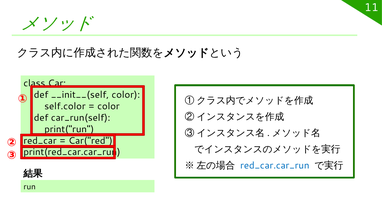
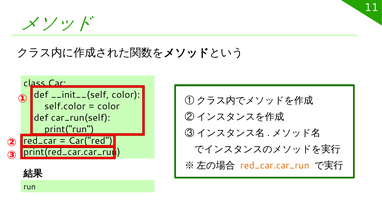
red_car.car_run colour: blue -> orange
